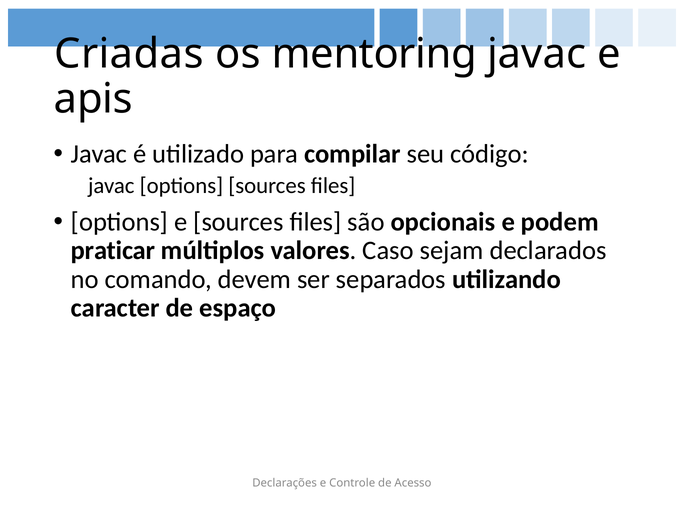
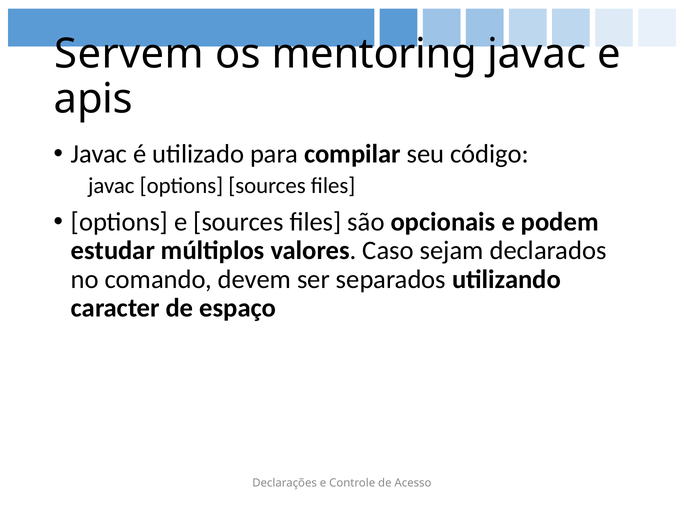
Criadas: Criadas -> Servem
praticar: praticar -> estudar
